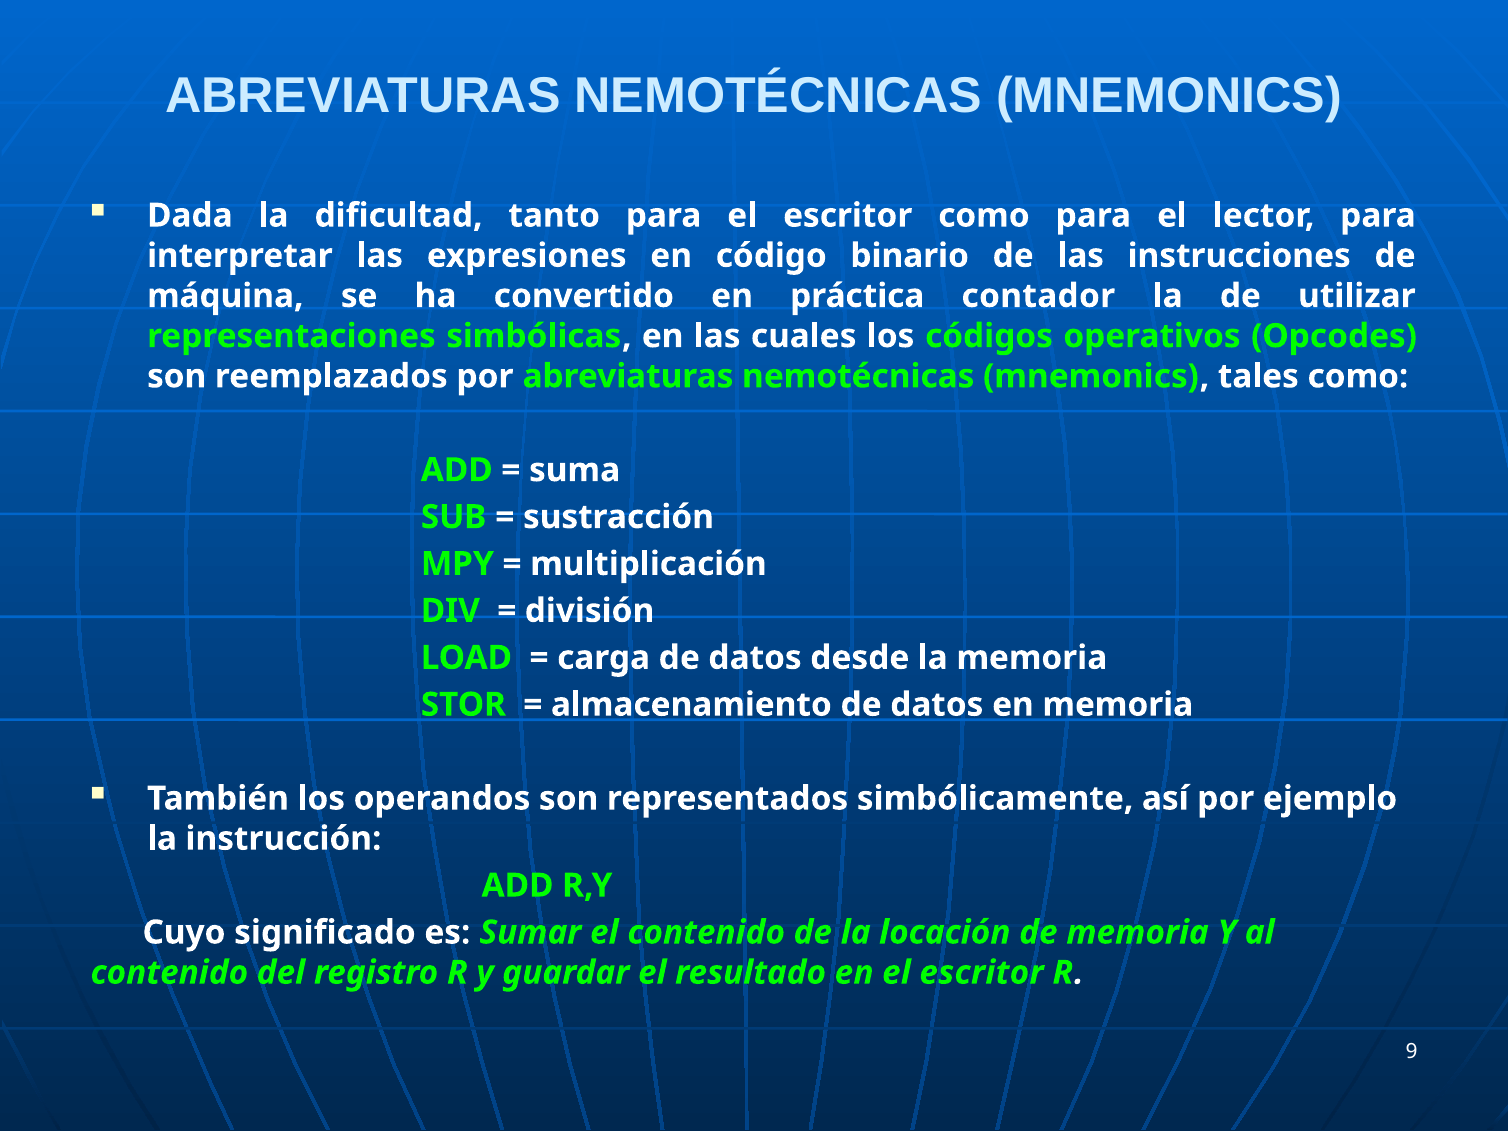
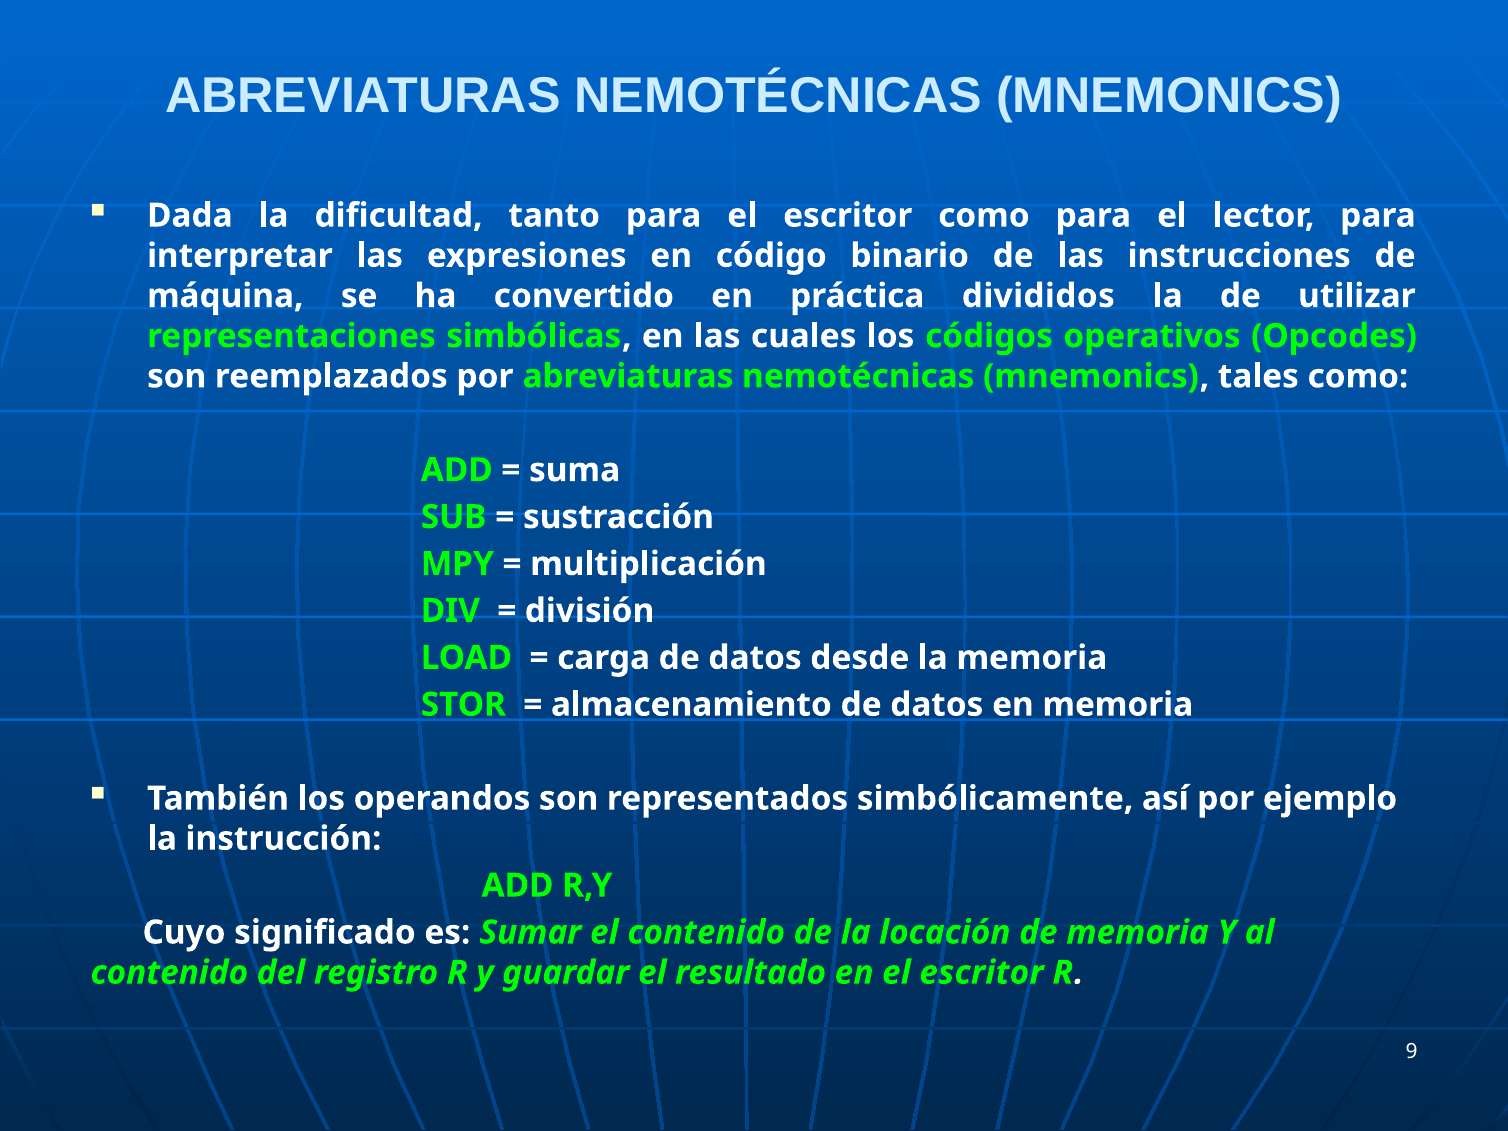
contador: contador -> divididos
